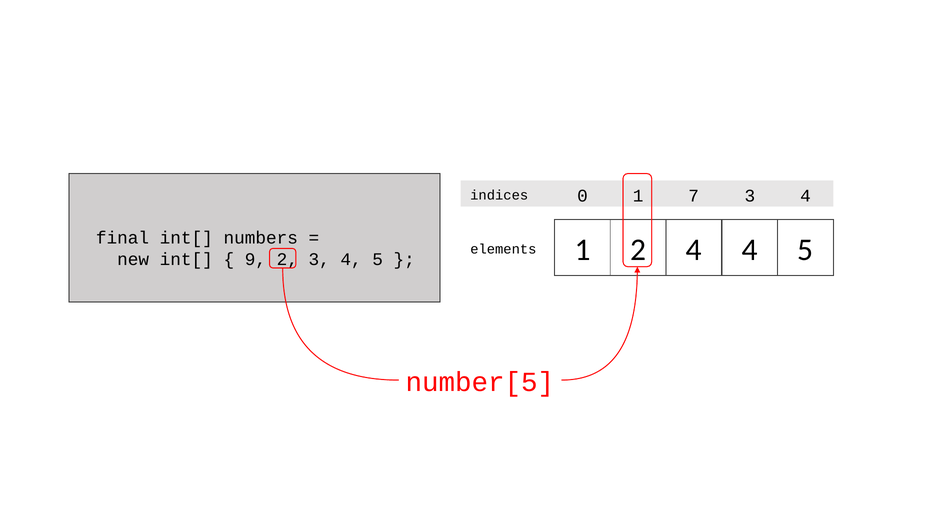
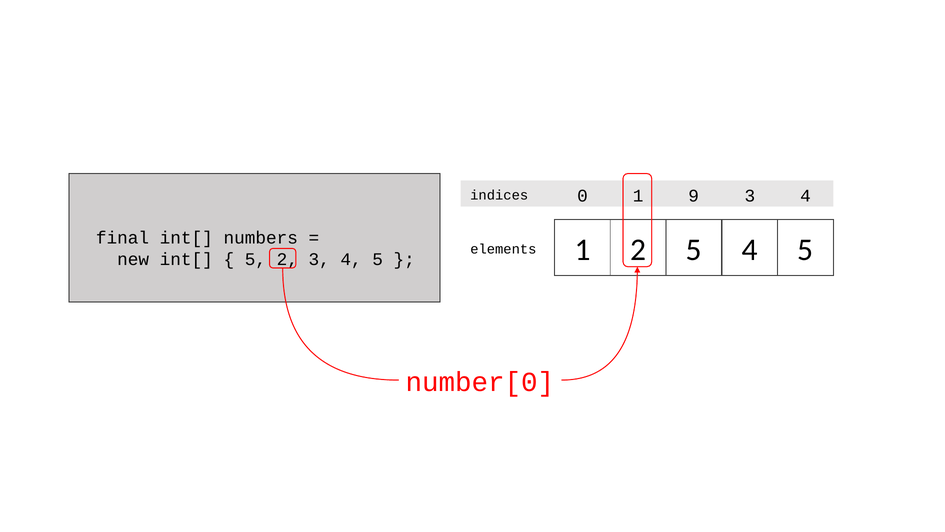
7: 7 -> 9
2 4: 4 -> 5
9 at (255, 259): 9 -> 5
number[5: number[5 -> number[0
